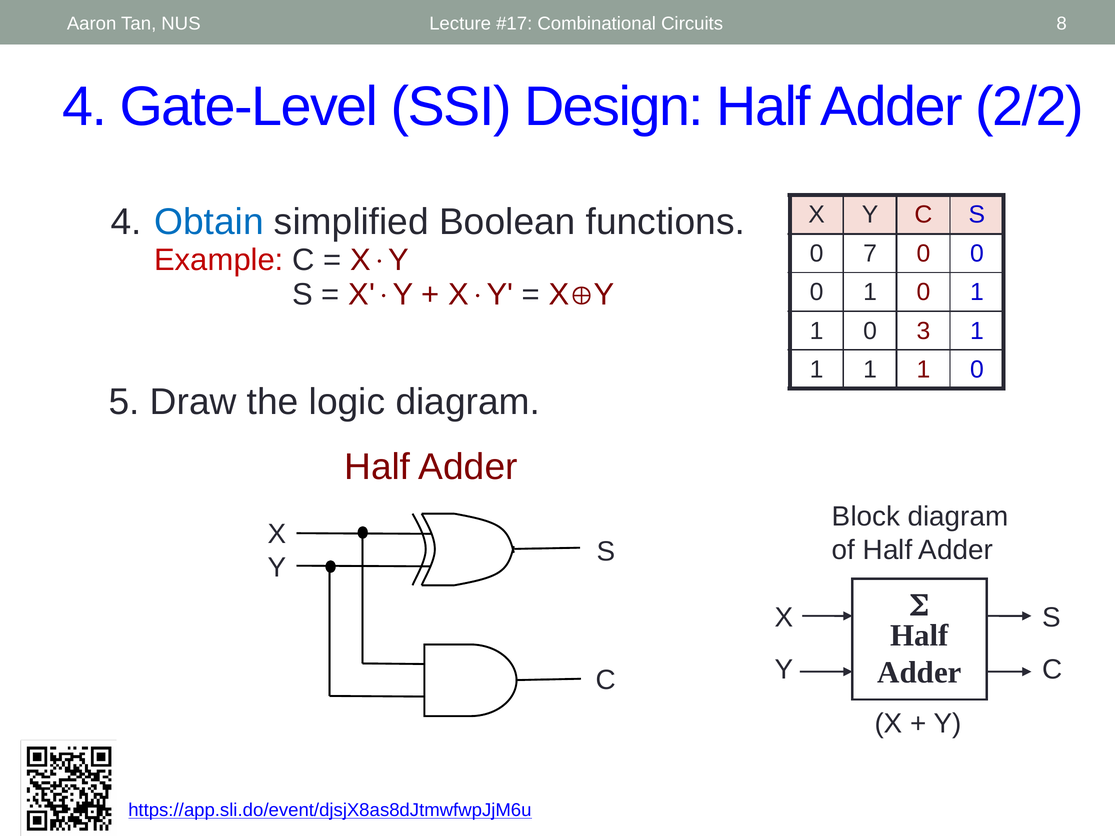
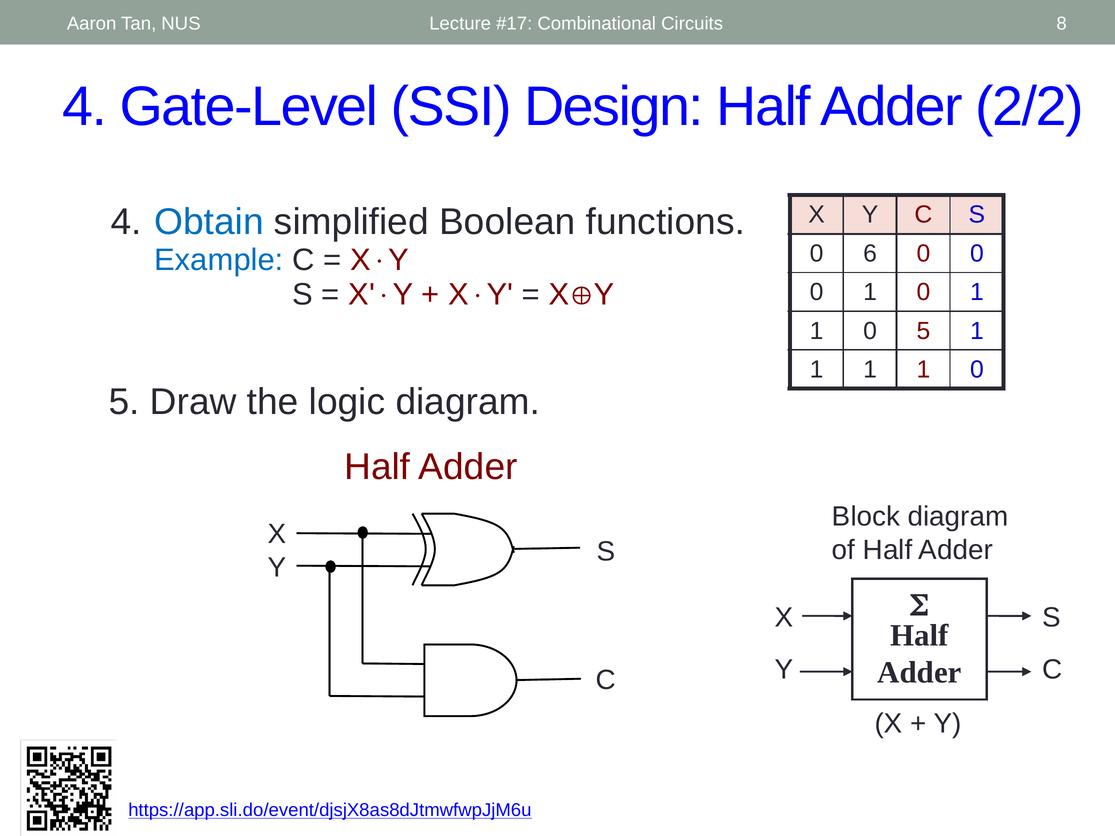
7: 7 -> 6
Example colour: red -> blue
0 3: 3 -> 5
